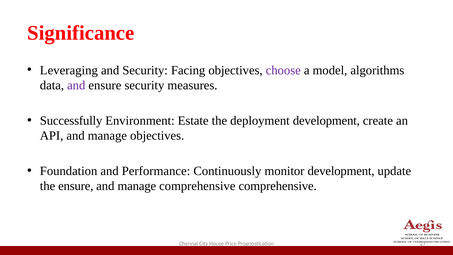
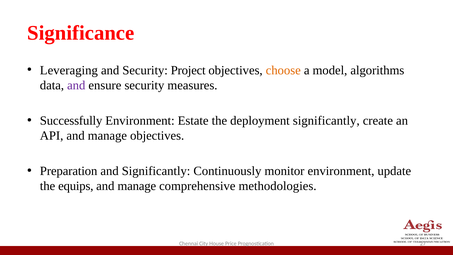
Facing: Facing -> Project
choose colour: purple -> orange
deployment development: development -> significantly
Foundation: Foundation -> Preparation
and Performance: Performance -> Significantly
monitor development: development -> environment
the ensure: ensure -> equips
comprehensive comprehensive: comprehensive -> methodologies
